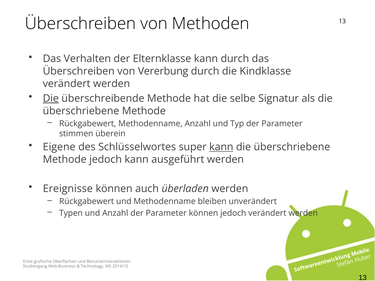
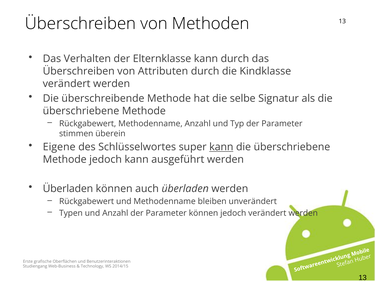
Vererbung: Vererbung -> Attributen
Die at (51, 98) underline: present -> none
Ereignisse at (68, 189): Ereignisse -> Überladen
